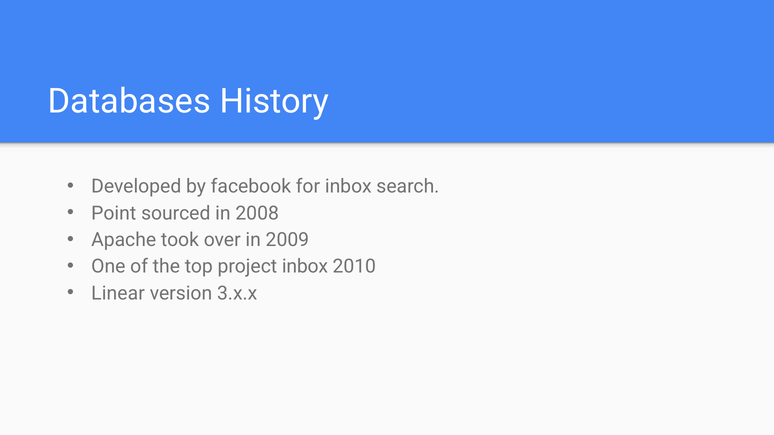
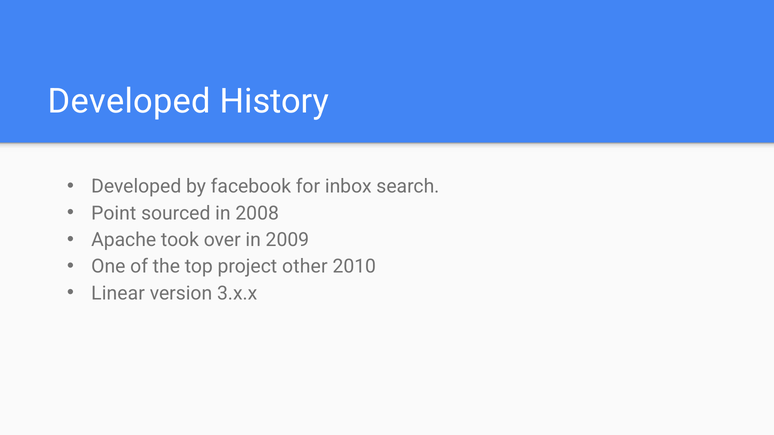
Databases at (129, 101): Databases -> Developed
project inbox: inbox -> other
